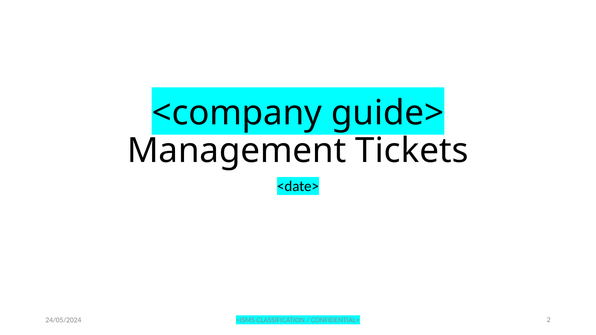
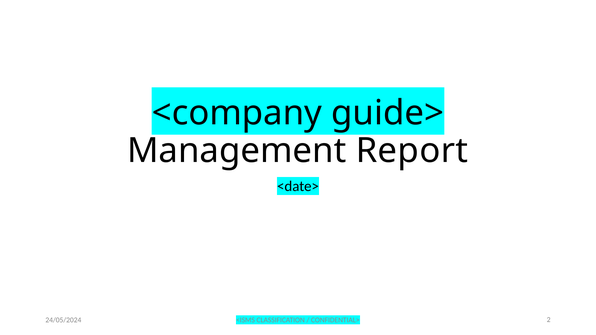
Tickets: Tickets -> Report
